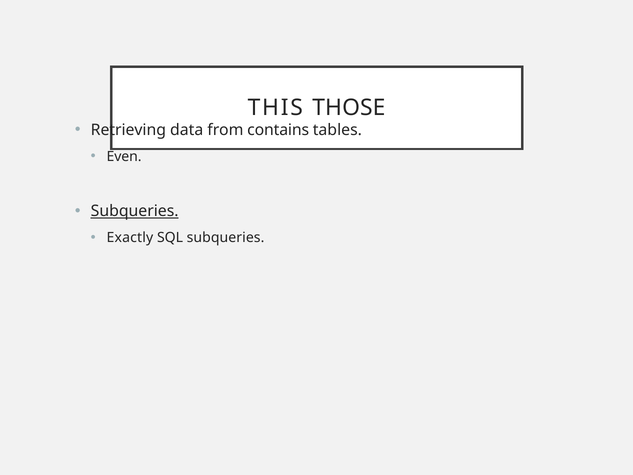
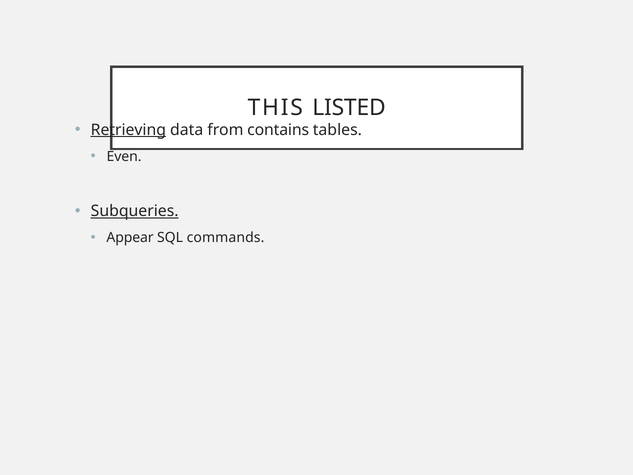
THOSE: THOSE -> LISTED
Retrieving underline: none -> present
Exactly: Exactly -> Appear
SQL subqueries: subqueries -> commands
